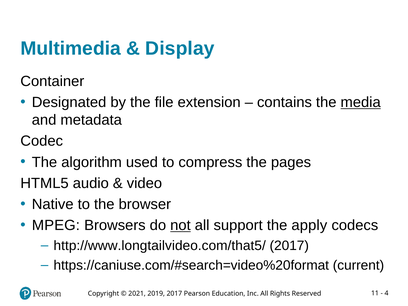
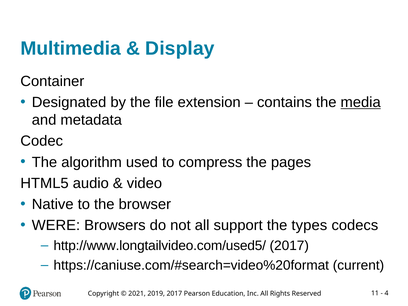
MPEG: MPEG -> WERE
not underline: present -> none
apply: apply -> types
http://www.longtailvideo.com/that5/: http://www.longtailvideo.com/that5/ -> http://www.longtailvideo.com/used5/
